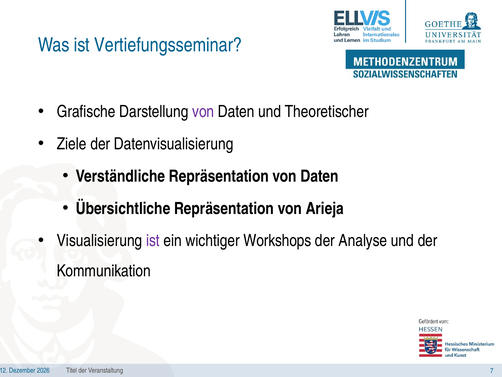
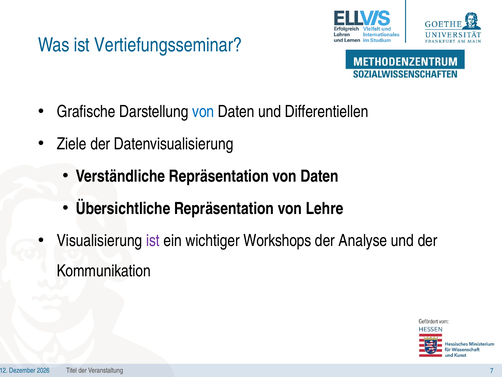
von at (203, 112) colour: purple -> blue
Theoretischer: Theoretischer -> Differentiellen
Arieja: Arieja -> Lehre
